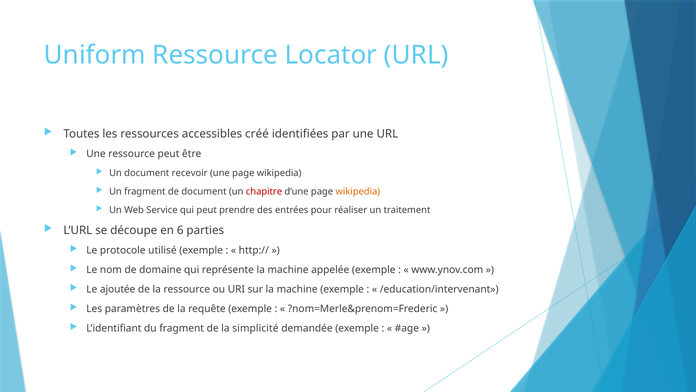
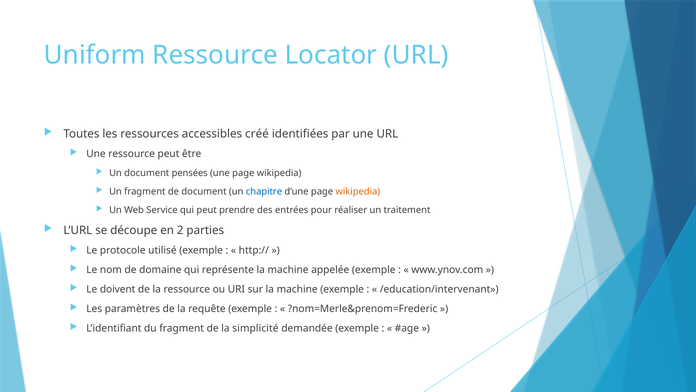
recevoir: recevoir -> pensées
chapitre colour: red -> blue
6: 6 -> 2
ajoutée: ajoutée -> doivent
